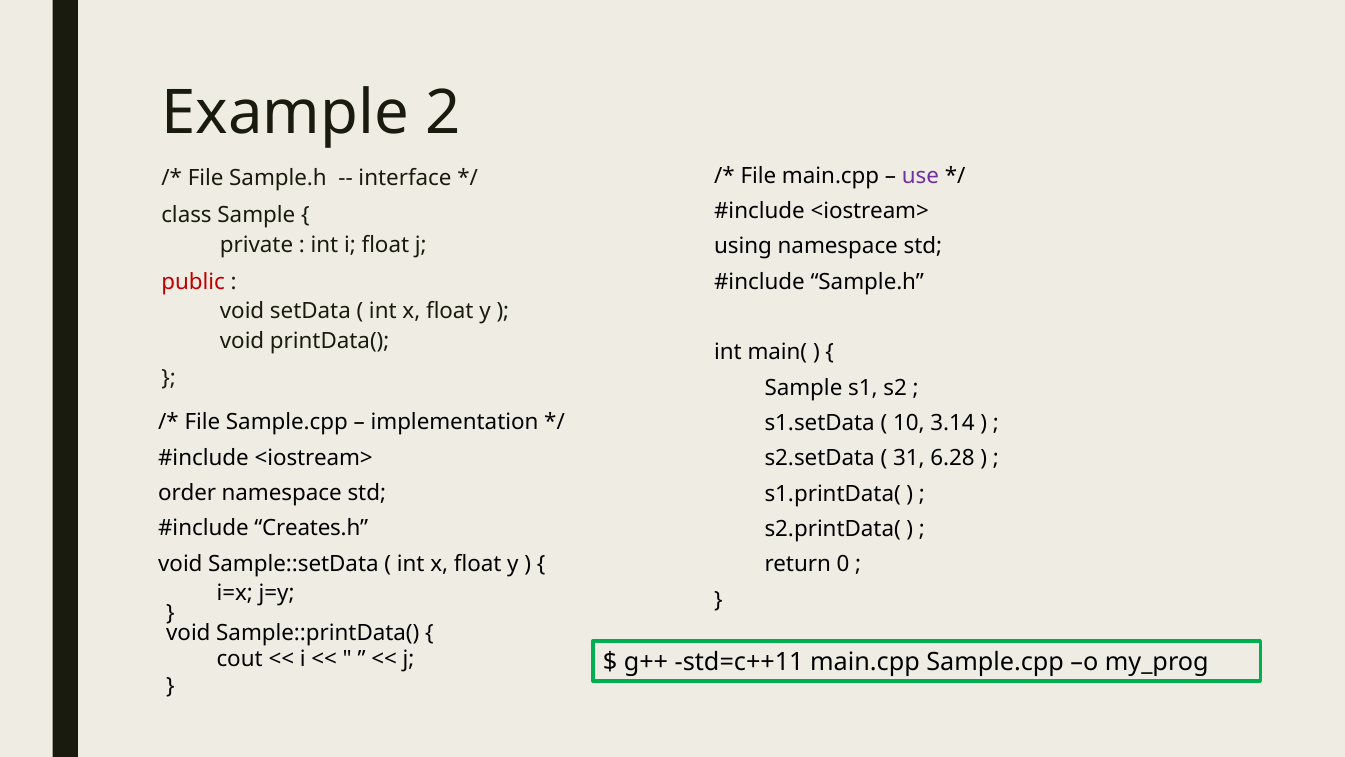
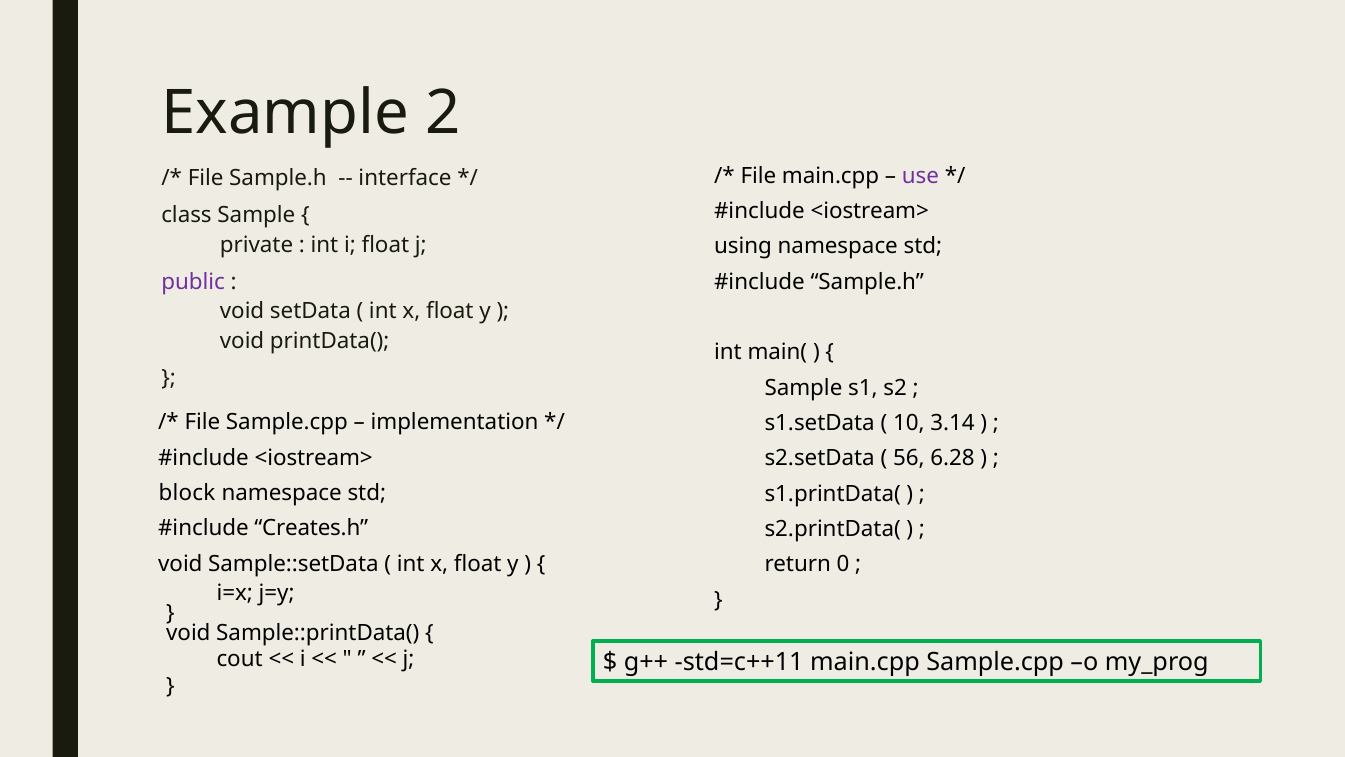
public colour: red -> purple
31: 31 -> 56
order: order -> block
